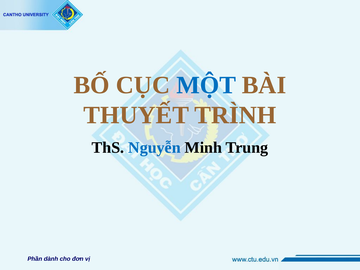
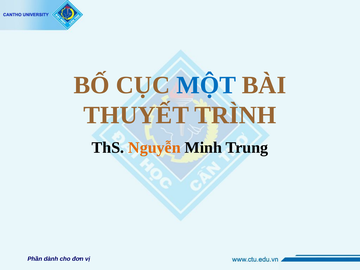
Nguyễn colour: blue -> orange
